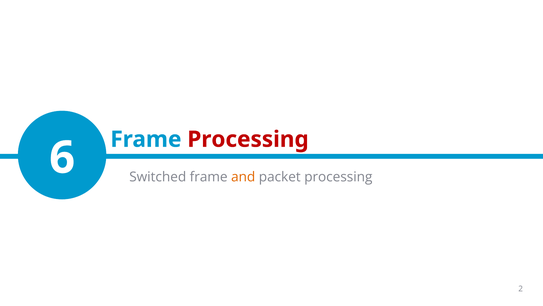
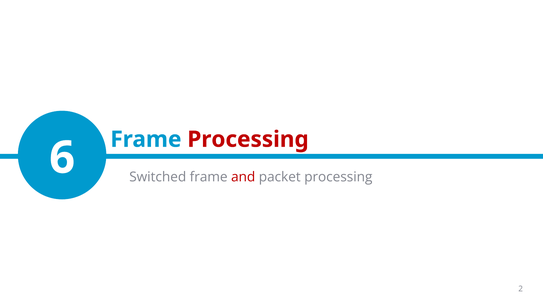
and colour: orange -> red
